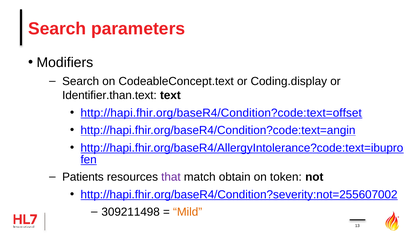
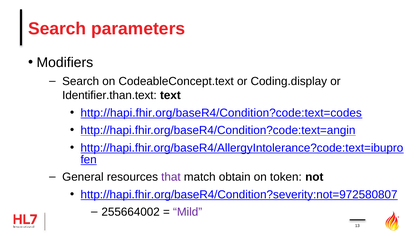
http://hapi.fhir.org/baseR4/Condition?code:text=offset: http://hapi.fhir.org/baseR4/Condition?code:text=offset -> http://hapi.fhir.org/baseR4/Condition?code:text=codes
Patients: Patients -> General
http://hapi.fhir.org/baseR4/Condition?severity:not=255607002: http://hapi.fhir.org/baseR4/Condition?severity:not=255607002 -> http://hapi.fhir.org/baseR4/Condition?severity:not=972580807
309211498: 309211498 -> 255664002
Mild colour: orange -> purple
